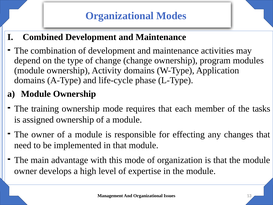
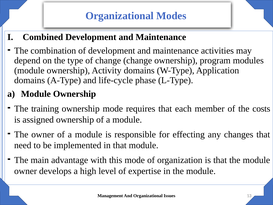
tasks: tasks -> costs
